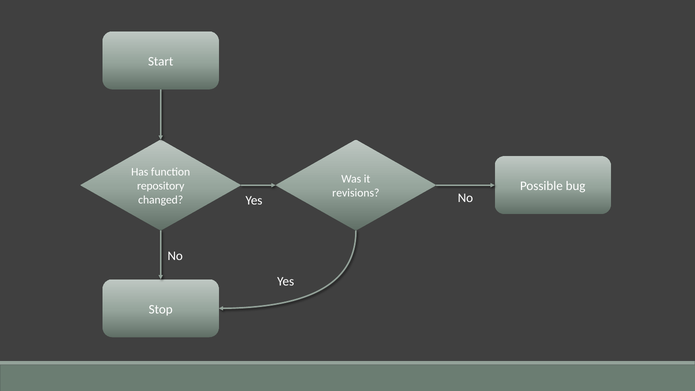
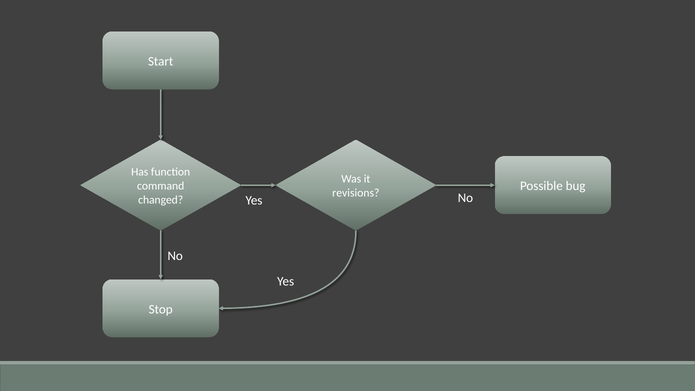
repository: repository -> command
